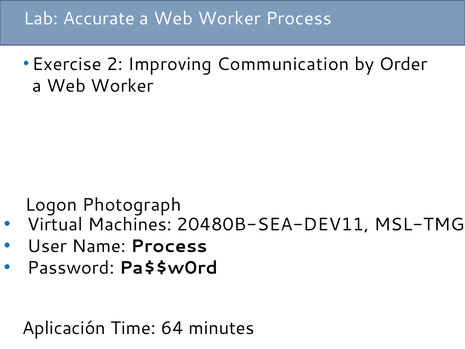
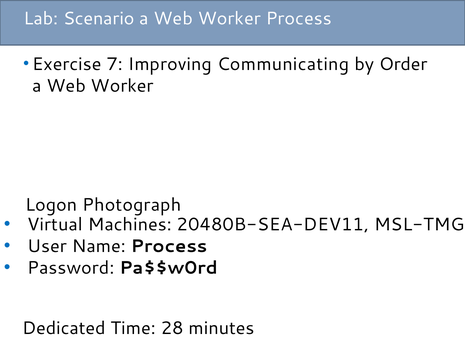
Accurate: Accurate -> Scenario
2: 2 -> 7
Communication: Communication -> Communicating
Aplicación: Aplicación -> Dedicated
64: 64 -> 28
